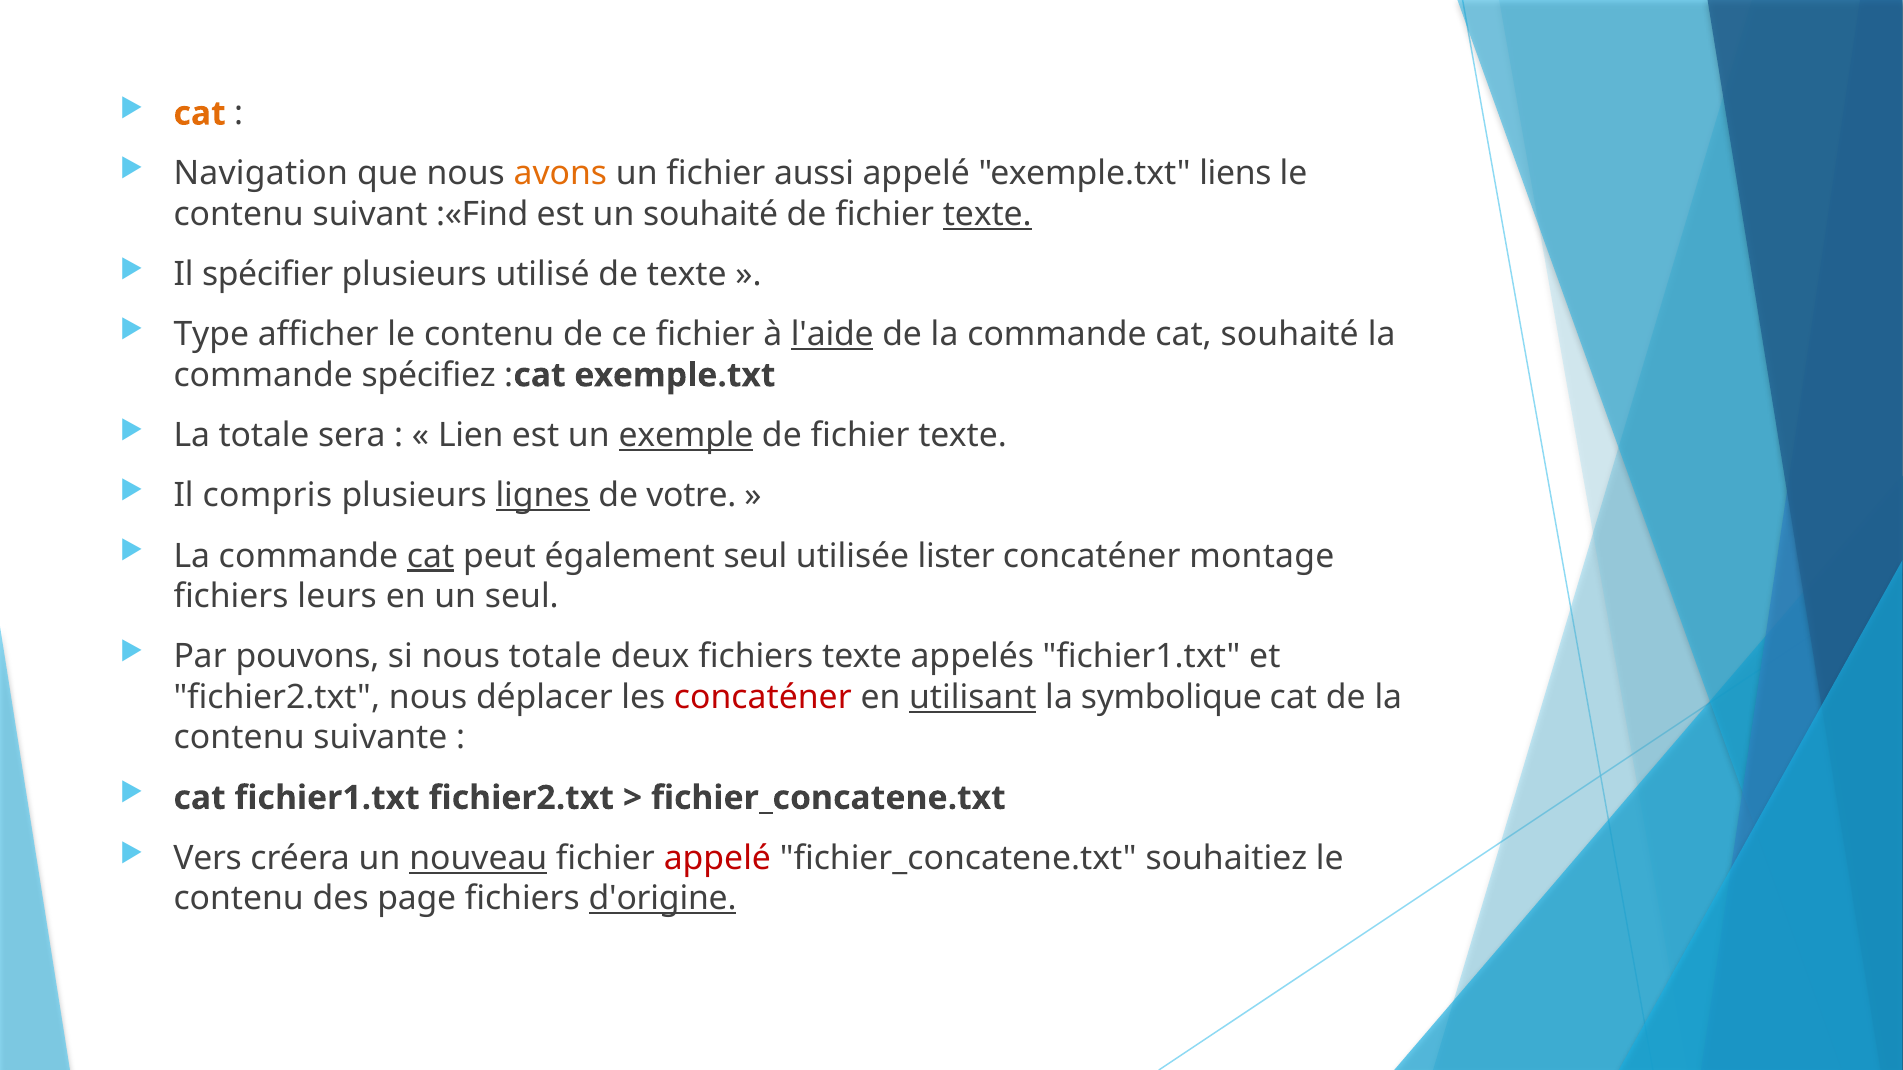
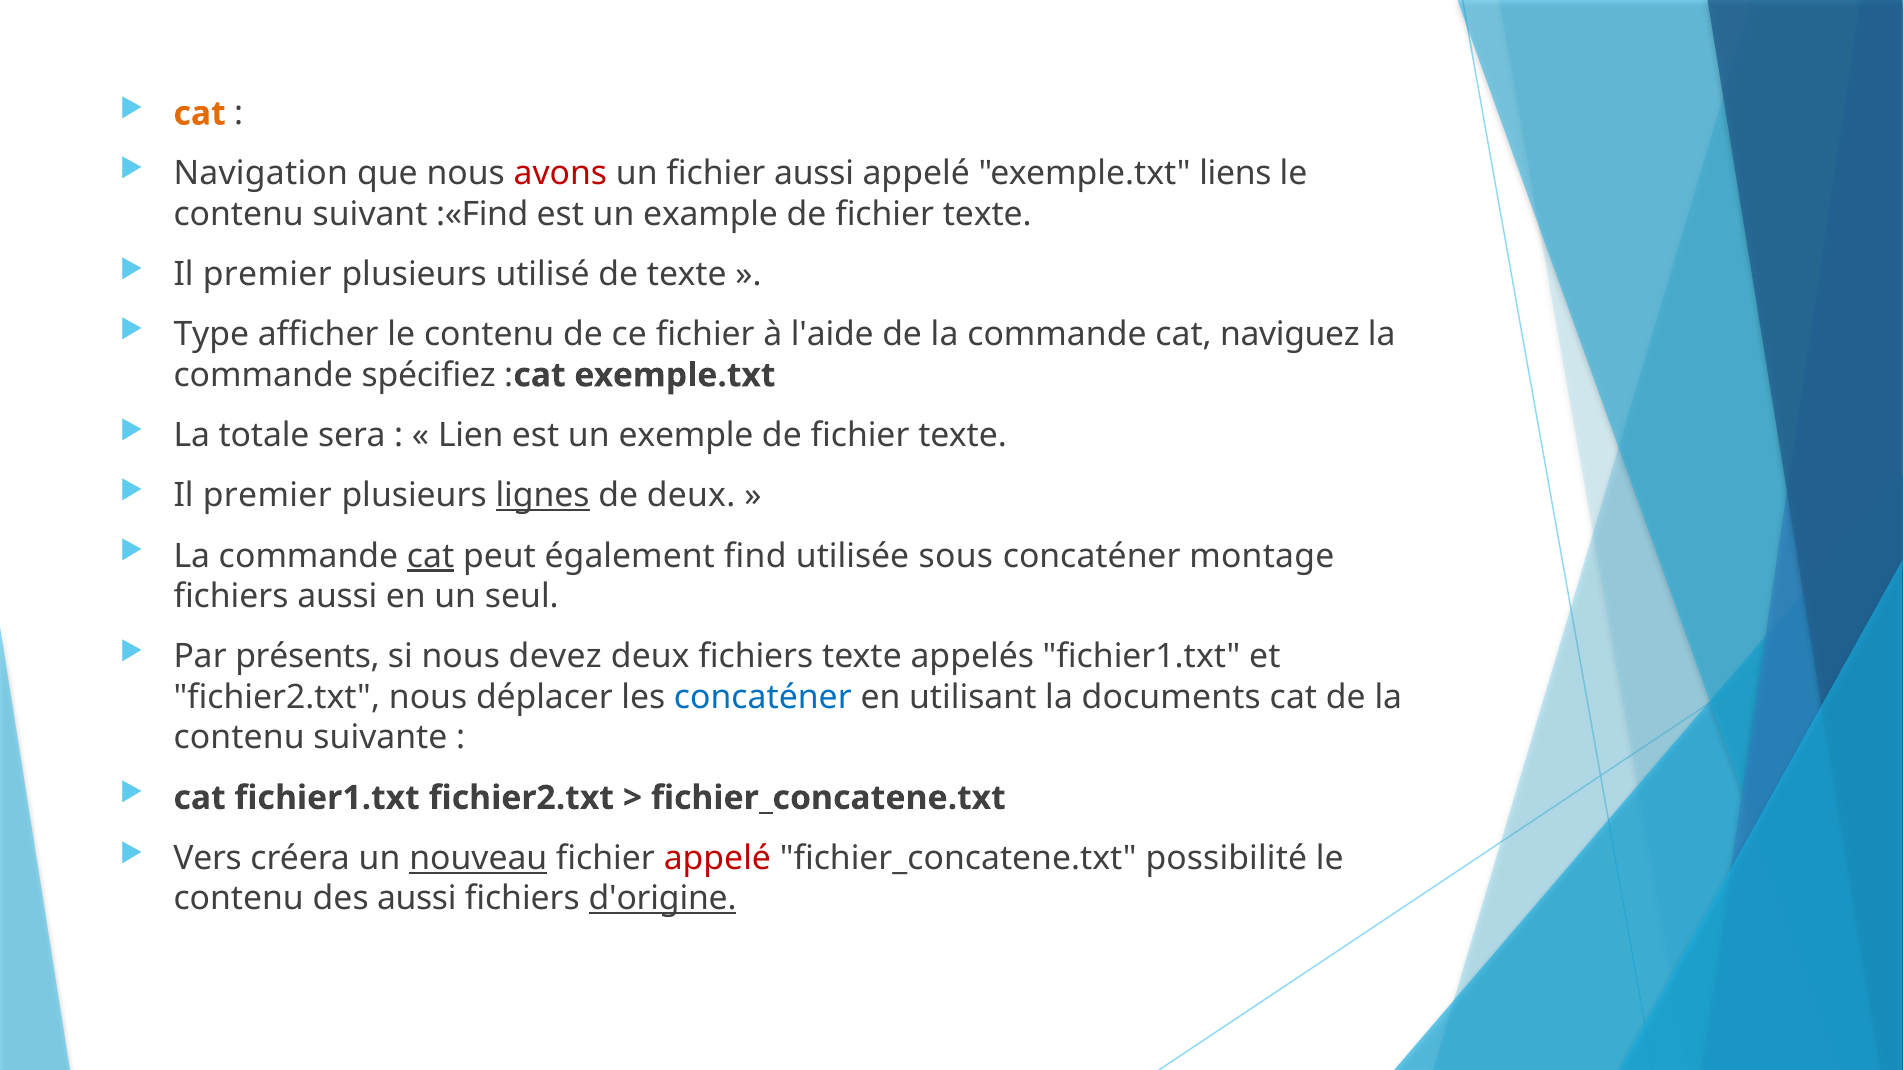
avons colour: orange -> red
un souhaité: souhaité -> example
texte at (987, 214) underline: present -> none
spécifier at (268, 275): spécifier -> premier
l'aide underline: present -> none
cat souhaité: souhaité -> naviguez
exemple underline: present -> none
compris at (267, 496): compris -> premier
de votre: votre -> deux
également seul: seul -> find
lister: lister -> sous
fichiers leurs: leurs -> aussi
pouvons: pouvons -> présents
nous totale: totale -> devez
concaténer at (763, 697) colour: red -> blue
utilisant underline: present -> none
symbolique: symbolique -> documents
souhaitiez: souhaitiez -> possibilité
des page: page -> aussi
